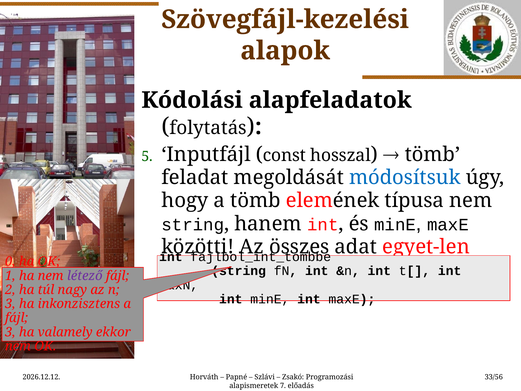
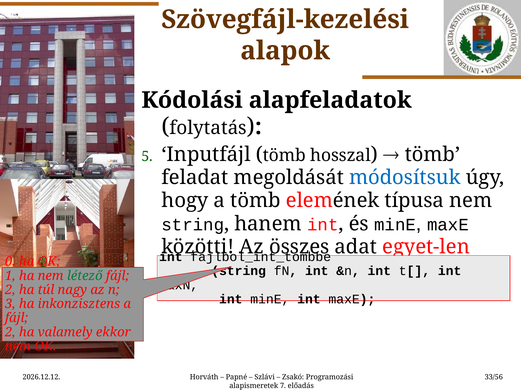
const at (284, 155): const -> tömb
létező colour: purple -> green
3 at (10, 332): 3 -> 2
